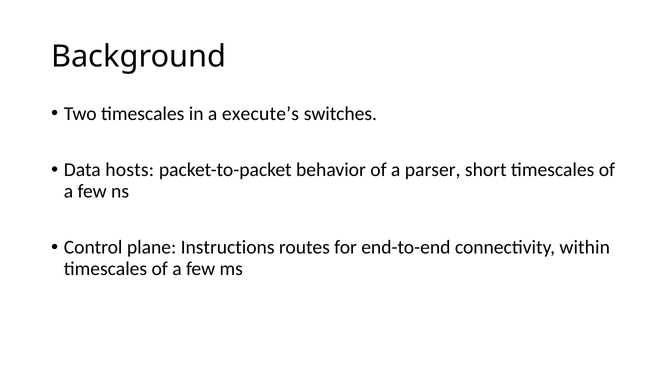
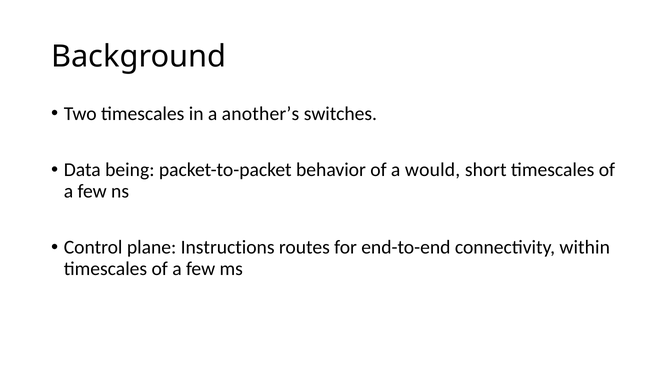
execute’s: execute’s -> another’s
hosts: hosts -> being
parser: parser -> would
